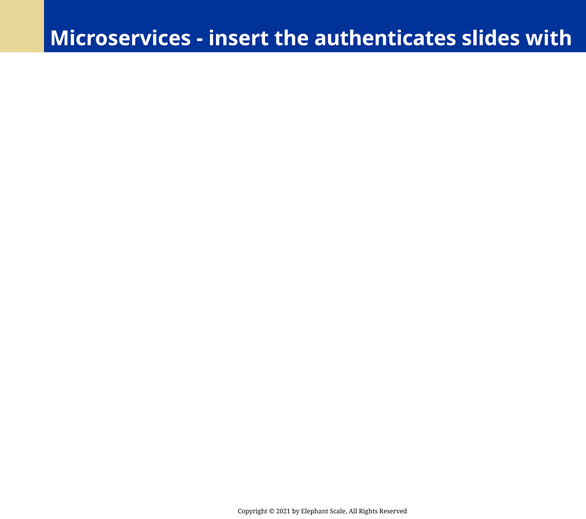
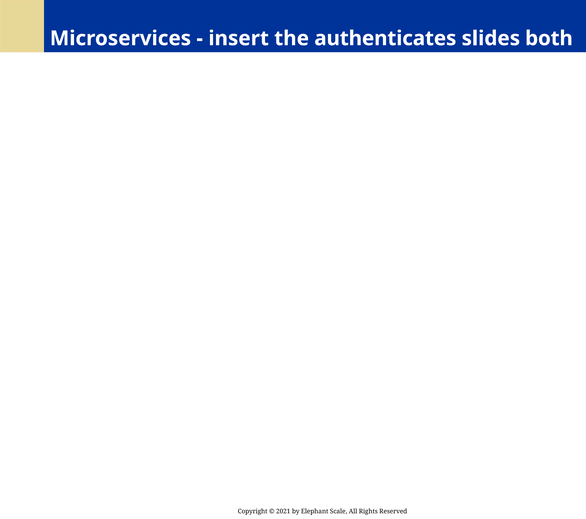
with: with -> both
